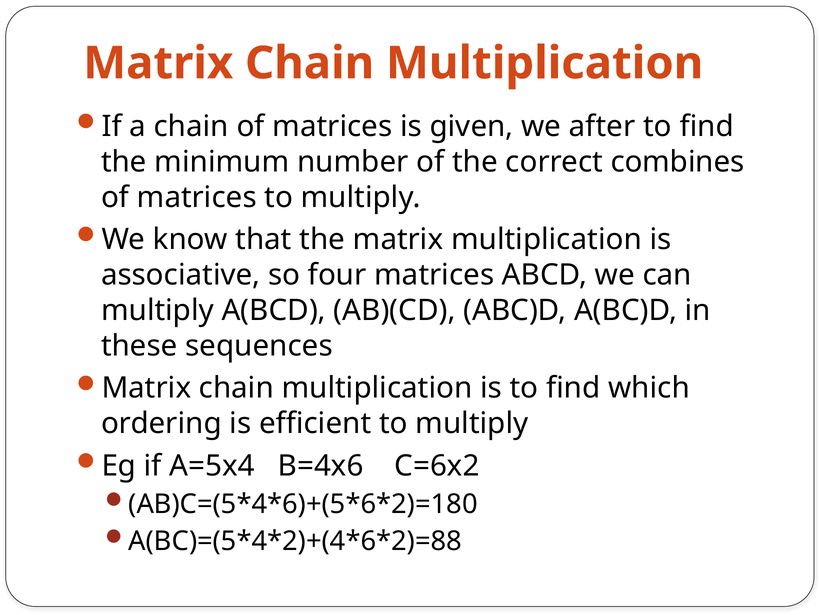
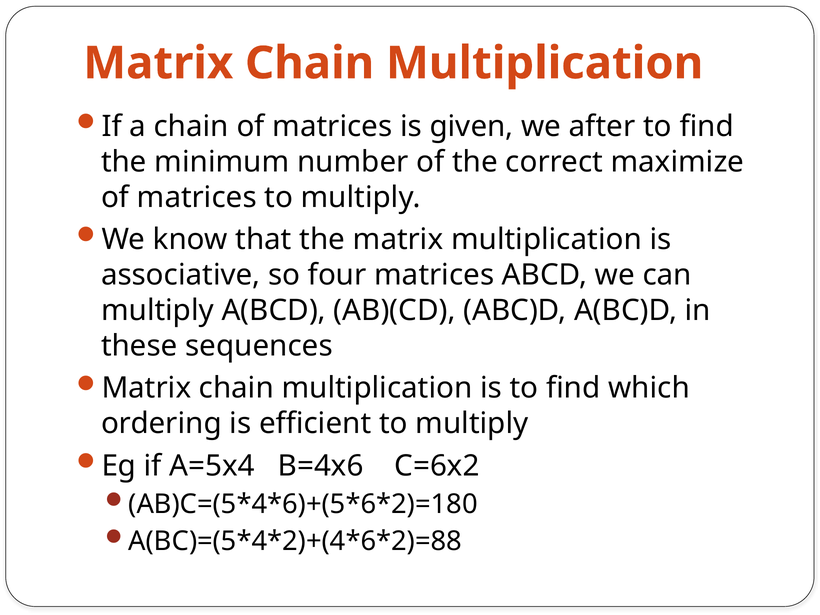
combines: combines -> maximize
